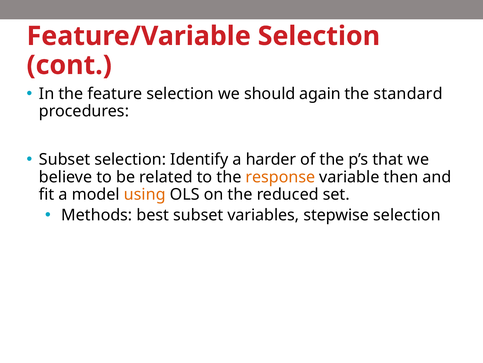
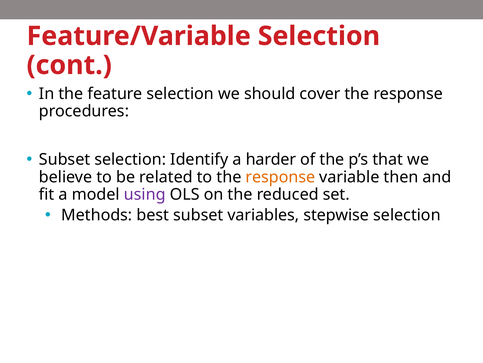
again: again -> cover
standard at (408, 94): standard -> response
using colour: orange -> purple
